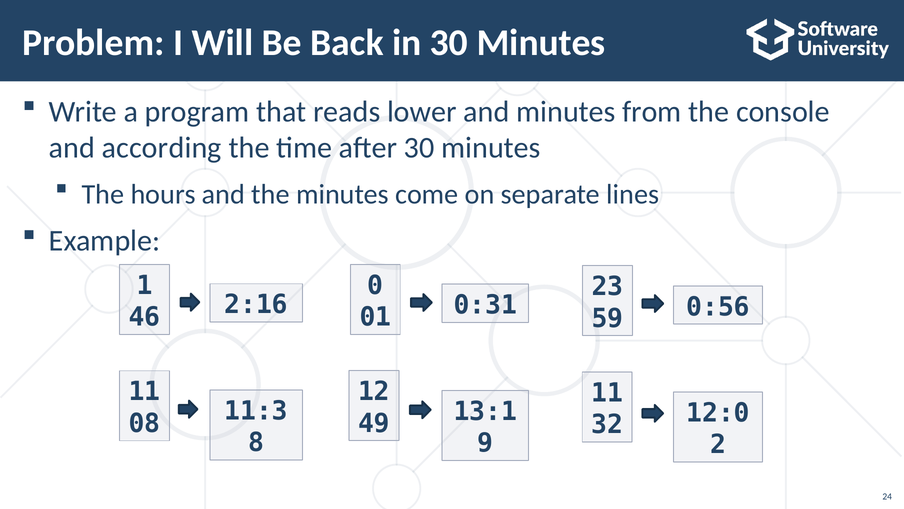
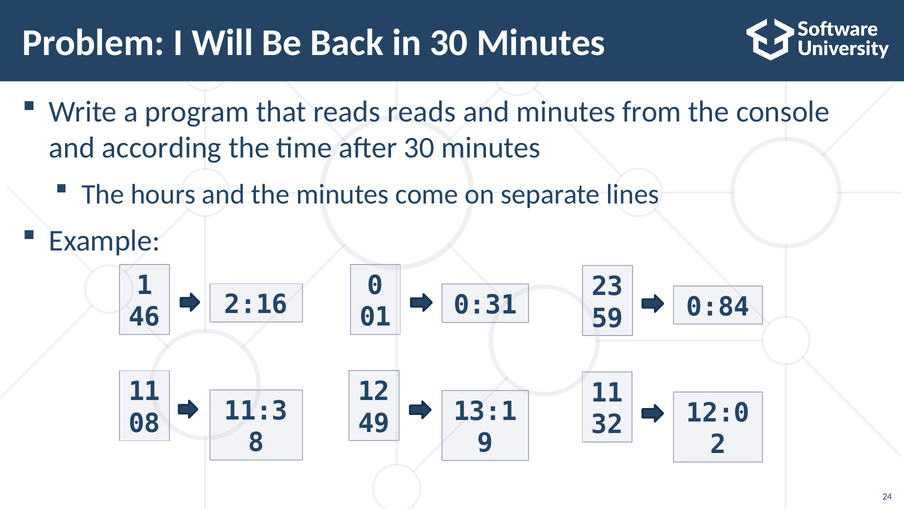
reads lower: lower -> reads
0:56: 0:56 -> 0:84
